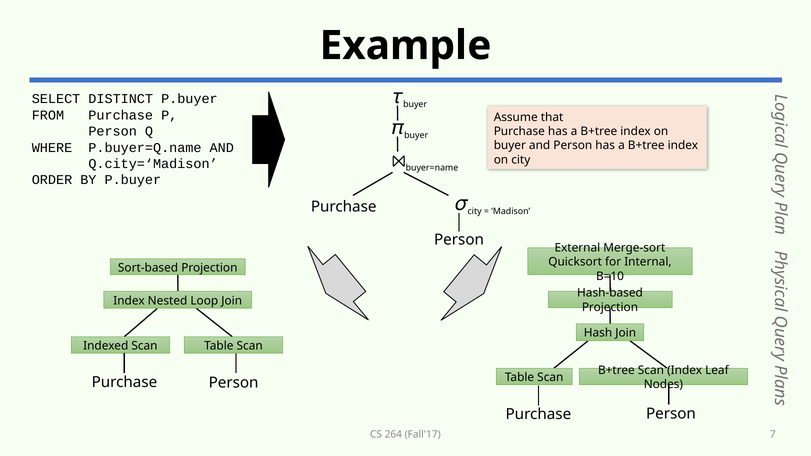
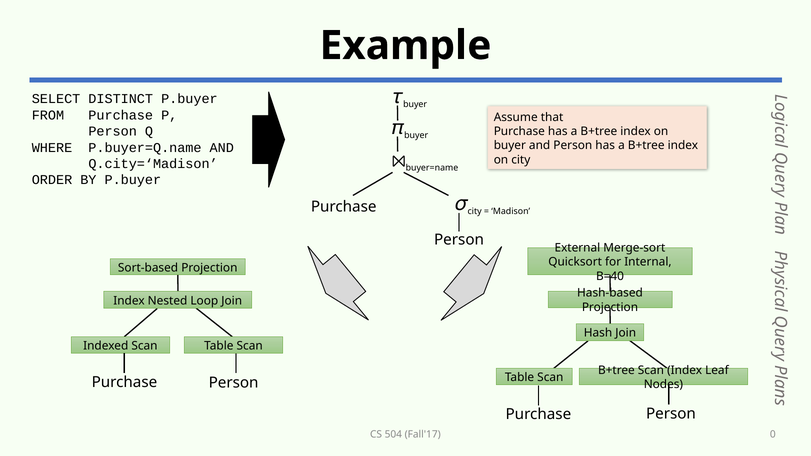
B=10: B=10 -> B=40
264: 264 -> 504
7: 7 -> 0
